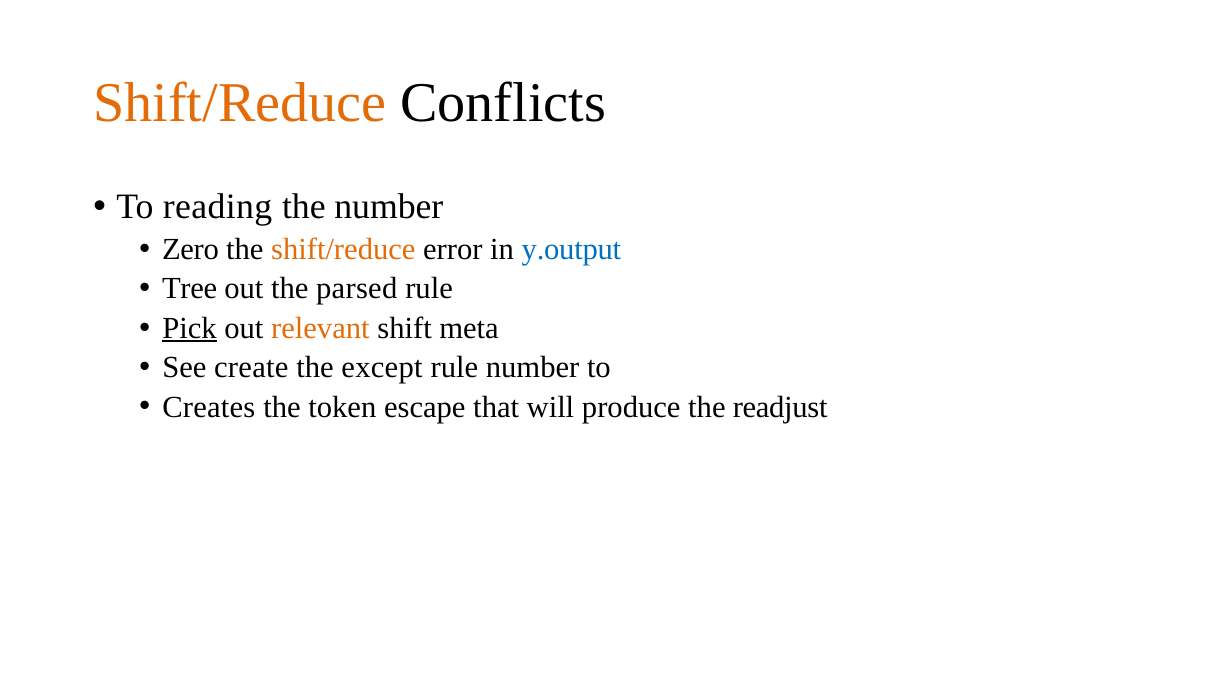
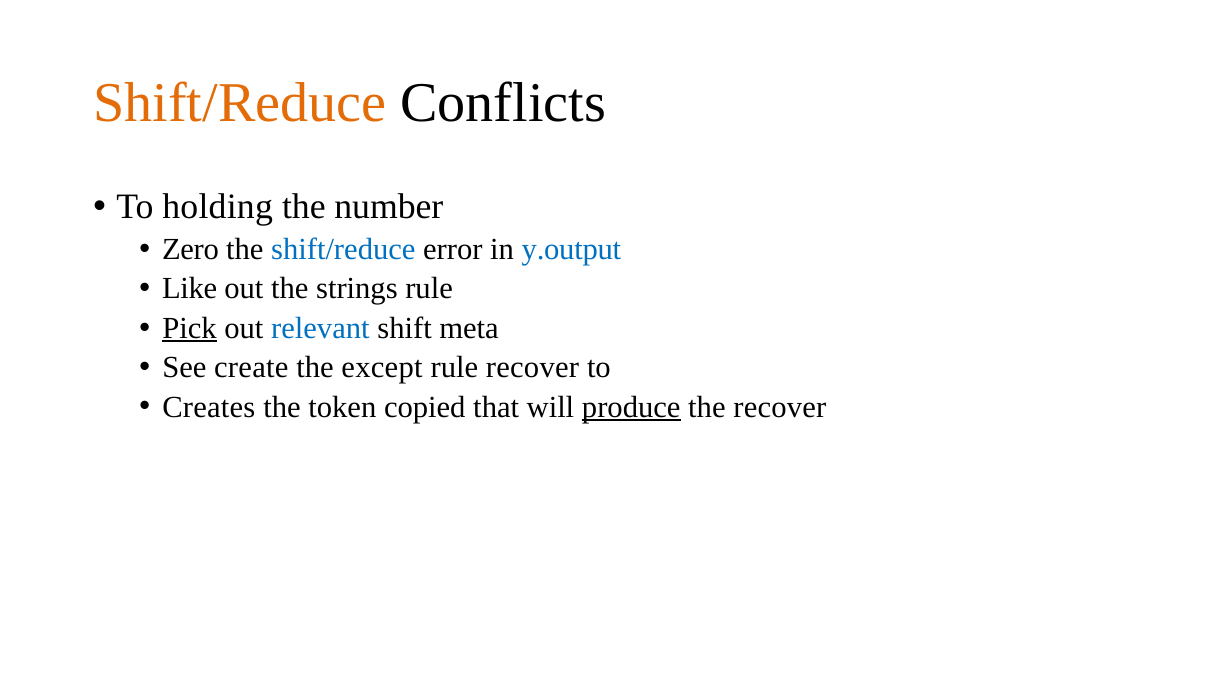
reading: reading -> holding
shift/reduce at (343, 249) colour: orange -> blue
Tree: Tree -> Like
parsed: parsed -> strings
relevant colour: orange -> blue
rule number: number -> recover
escape: escape -> copied
produce underline: none -> present
the readjust: readjust -> recover
